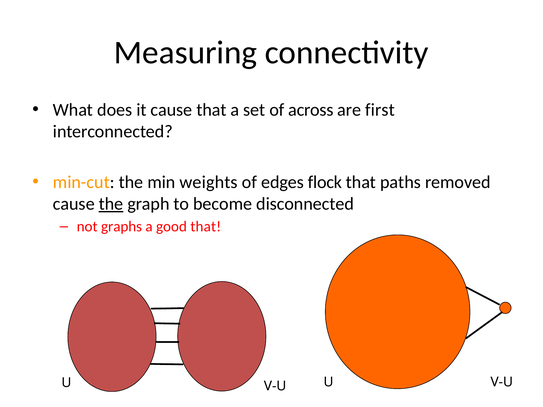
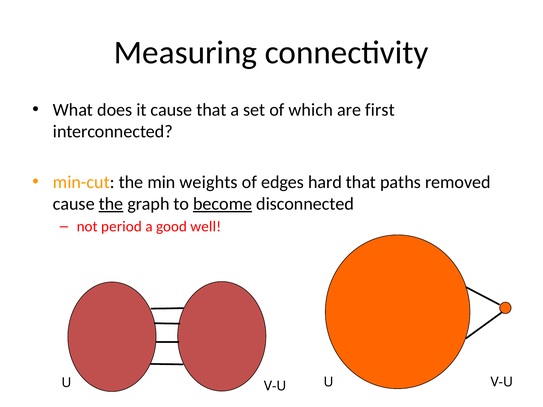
across: across -> which
flock: flock -> hard
become underline: none -> present
graphs: graphs -> period
good that: that -> well
